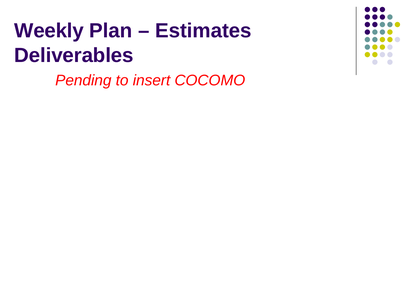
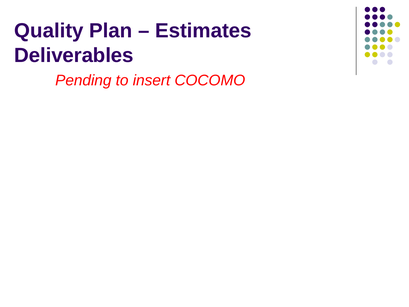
Weekly: Weekly -> Quality
